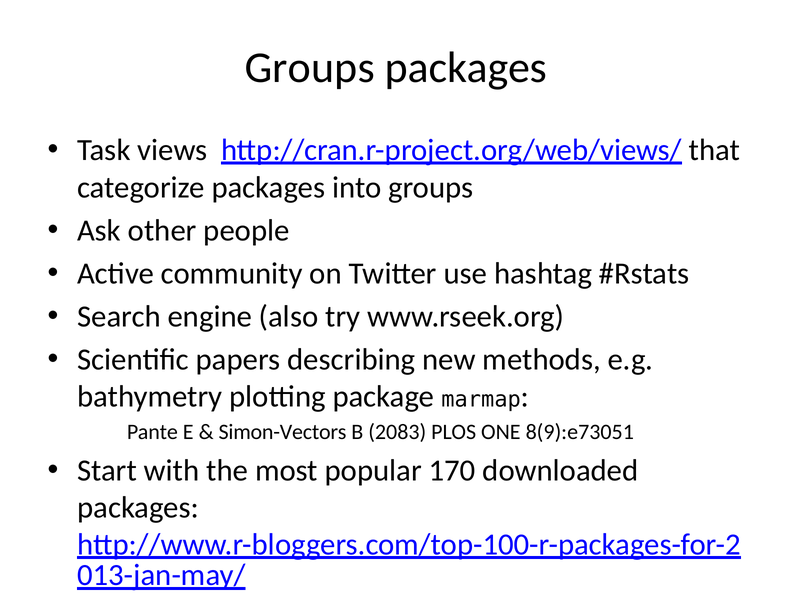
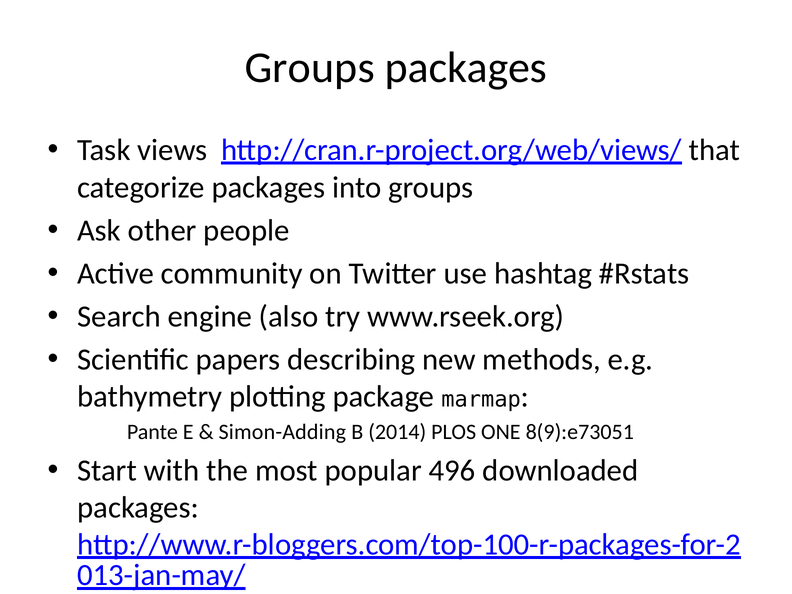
Simon-Vectors: Simon-Vectors -> Simon-Adding
2083: 2083 -> 2014
170: 170 -> 496
